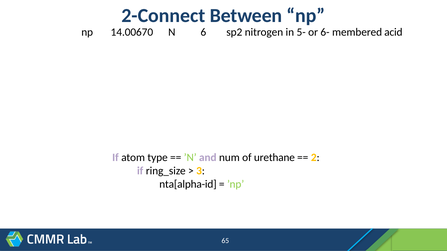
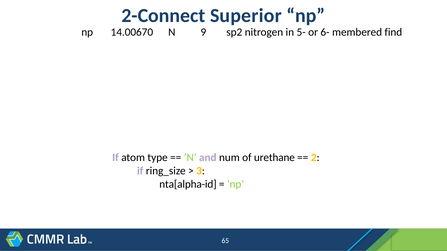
Between: Between -> Superior
6: 6 -> 9
acid: acid -> find
